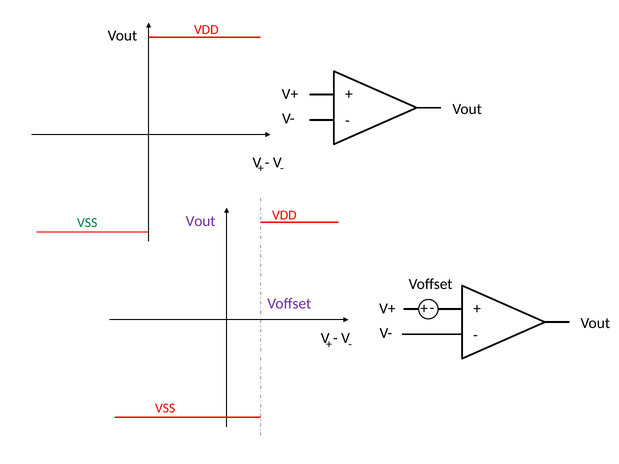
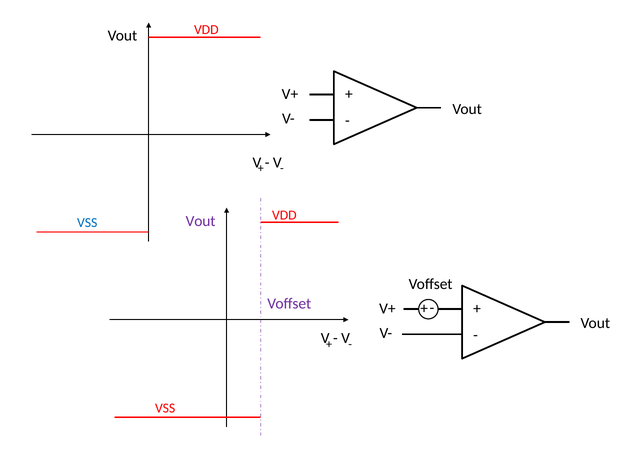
VSS at (87, 223) colour: green -> blue
